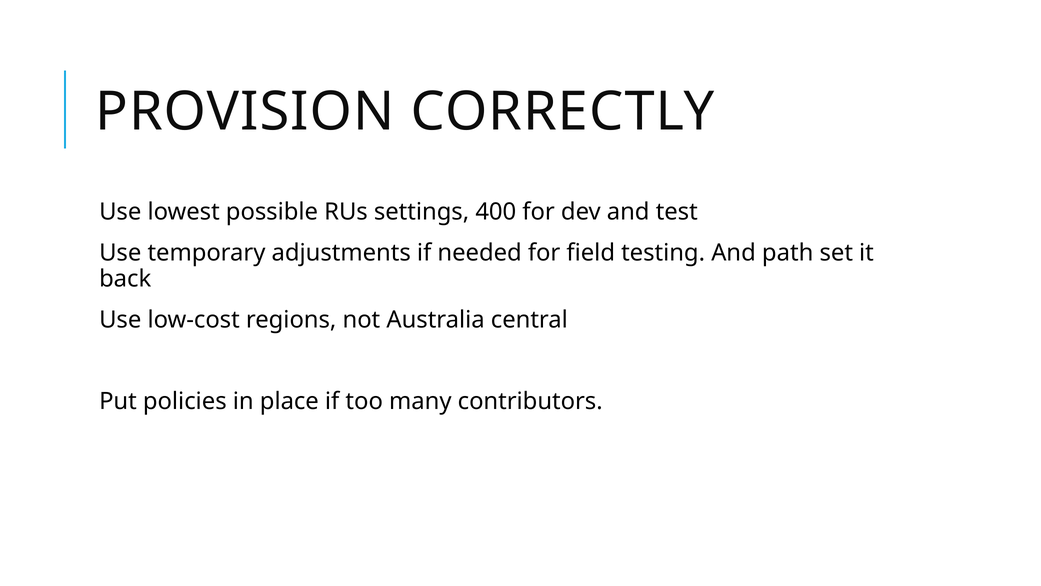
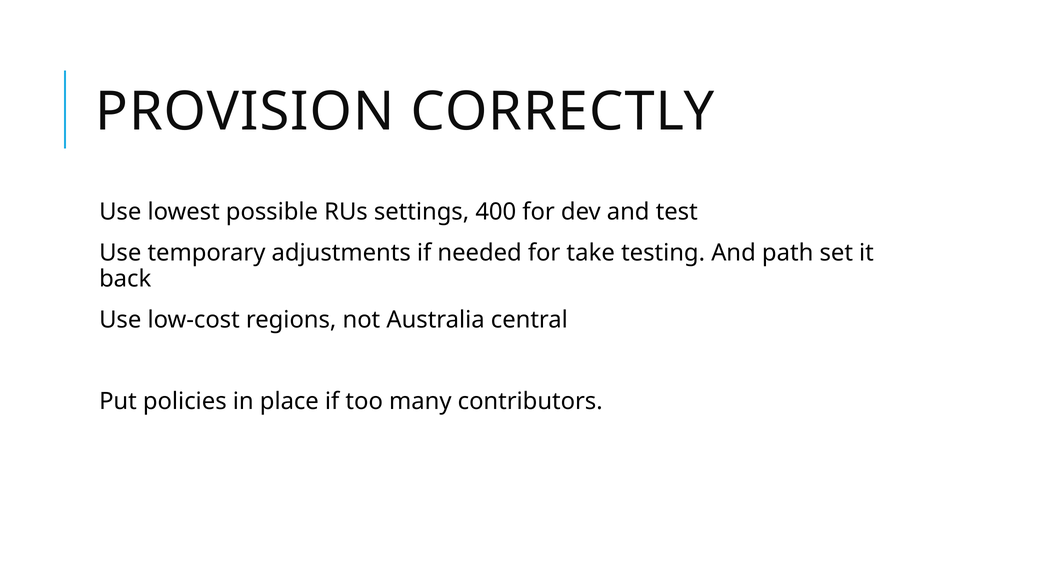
field: field -> take
